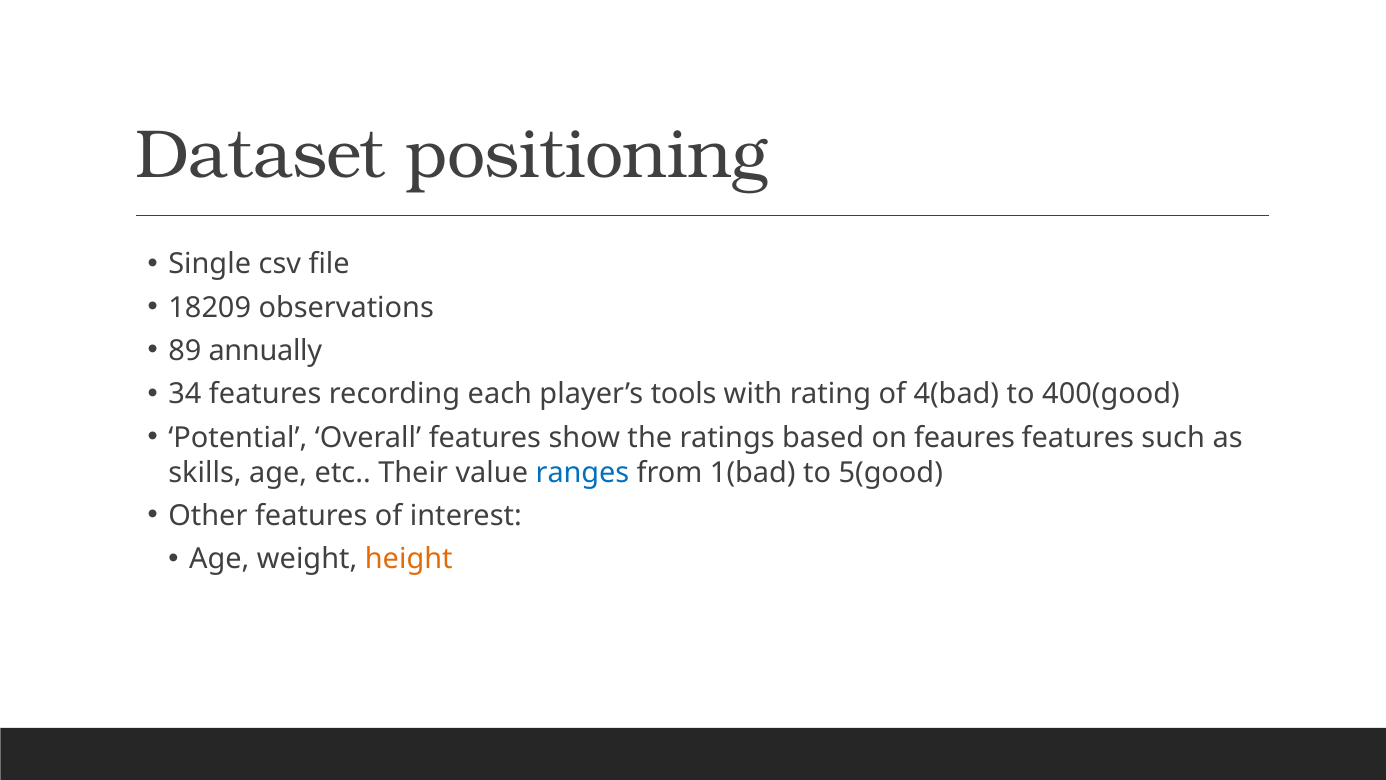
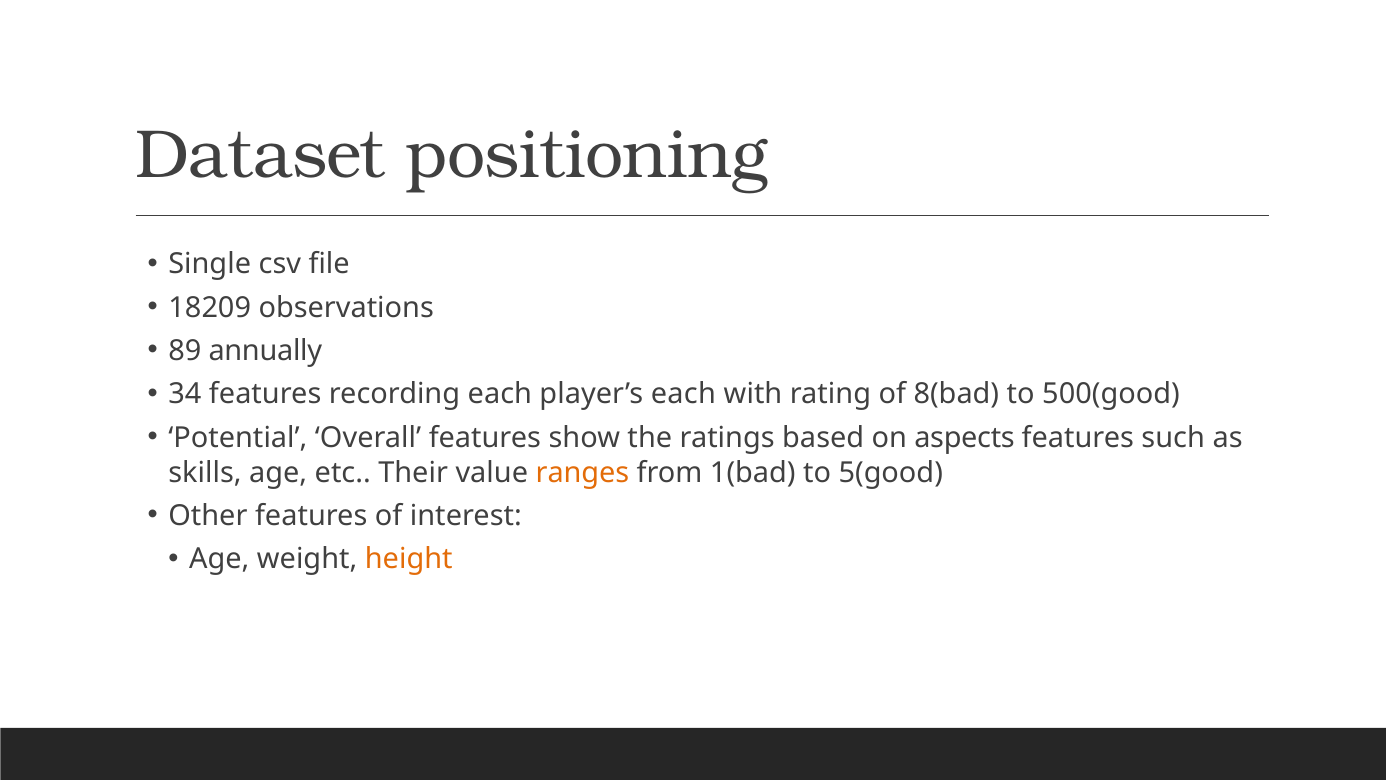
player’s tools: tools -> each
4(bad: 4(bad -> 8(bad
400(good: 400(good -> 500(good
feaures: feaures -> aspects
ranges colour: blue -> orange
